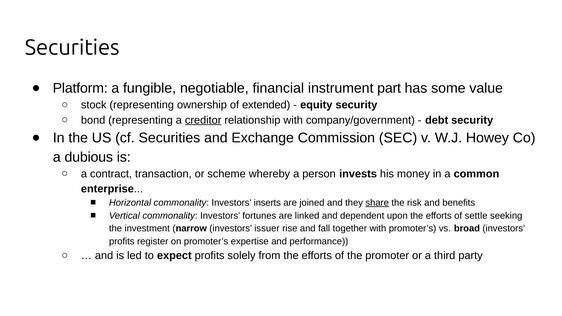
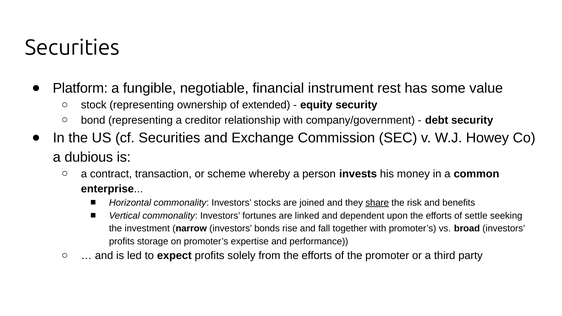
part: part -> rest
creditor underline: present -> none
inserts: inserts -> stocks
issuer: issuer -> bonds
register: register -> storage
